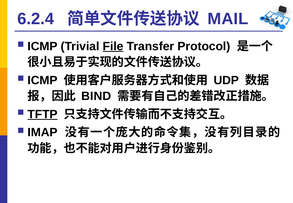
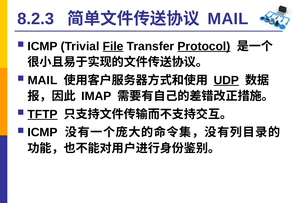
6.2.4: 6.2.4 -> 8.2.3
Protocol underline: none -> present
ICMP at (43, 80): ICMP -> MAIL
UDP underline: none -> present
BIND: BIND -> IMAP
IMAP at (43, 132): IMAP -> ICMP
